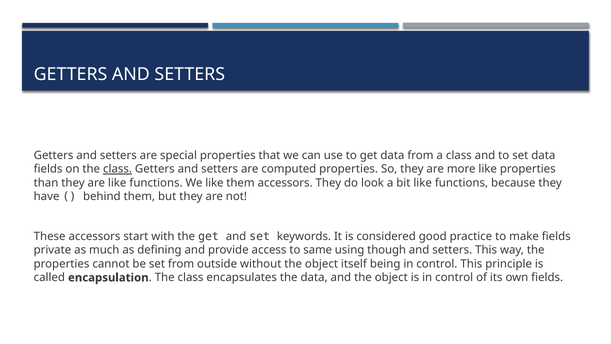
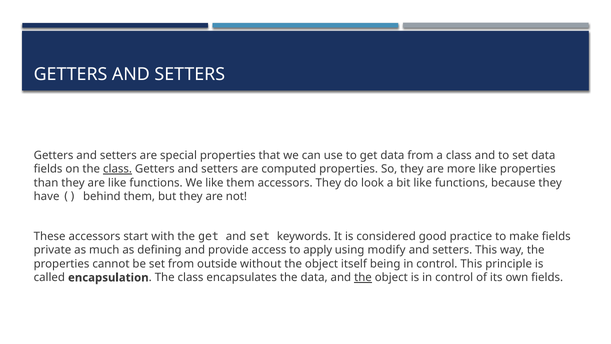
same: same -> apply
though: though -> modify
the at (363, 277) underline: none -> present
